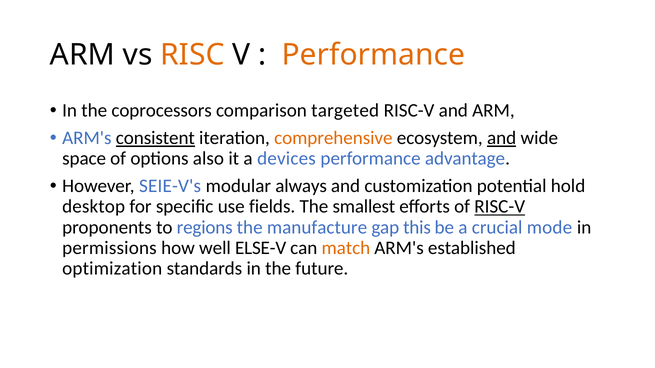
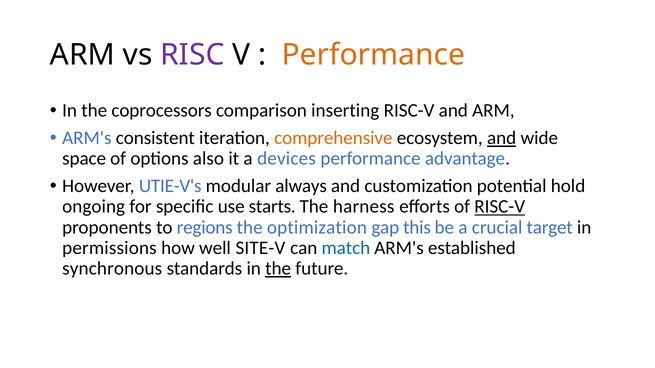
RISC colour: orange -> purple
targeted: targeted -> inserting
consistent underline: present -> none
SEIE-V's: SEIE-V's -> UTIE-V's
desktop: desktop -> ongoing
fields: fields -> starts
smallest: smallest -> harness
manufacture: manufacture -> optimization
mode: mode -> target
ELSE-V: ELSE-V -> SITE-V
match colour: orange -> blue
optimization: optimization -> synchronous
the at (278, 269) underline: none -> present
